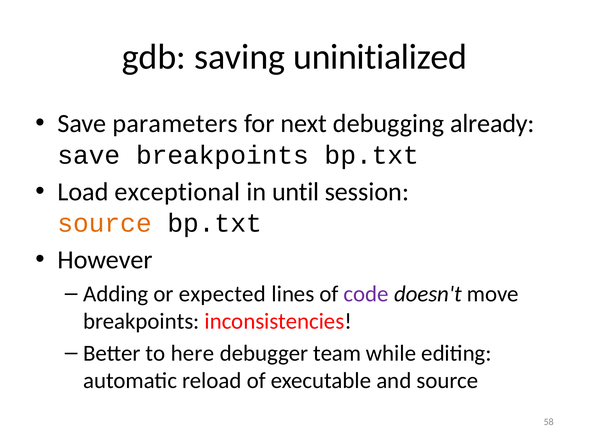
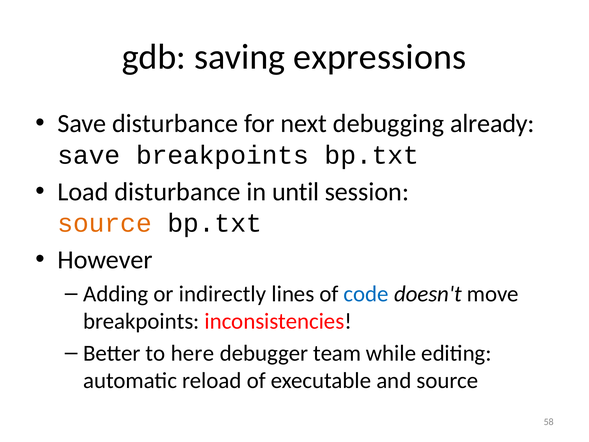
uninitialized: uninitialized -> expressions
Save parameters: parameters -> disturbance
Load exceptional: exceptional -> disturbance
expected: expected -> indirectly
code colour: purple -> blue
